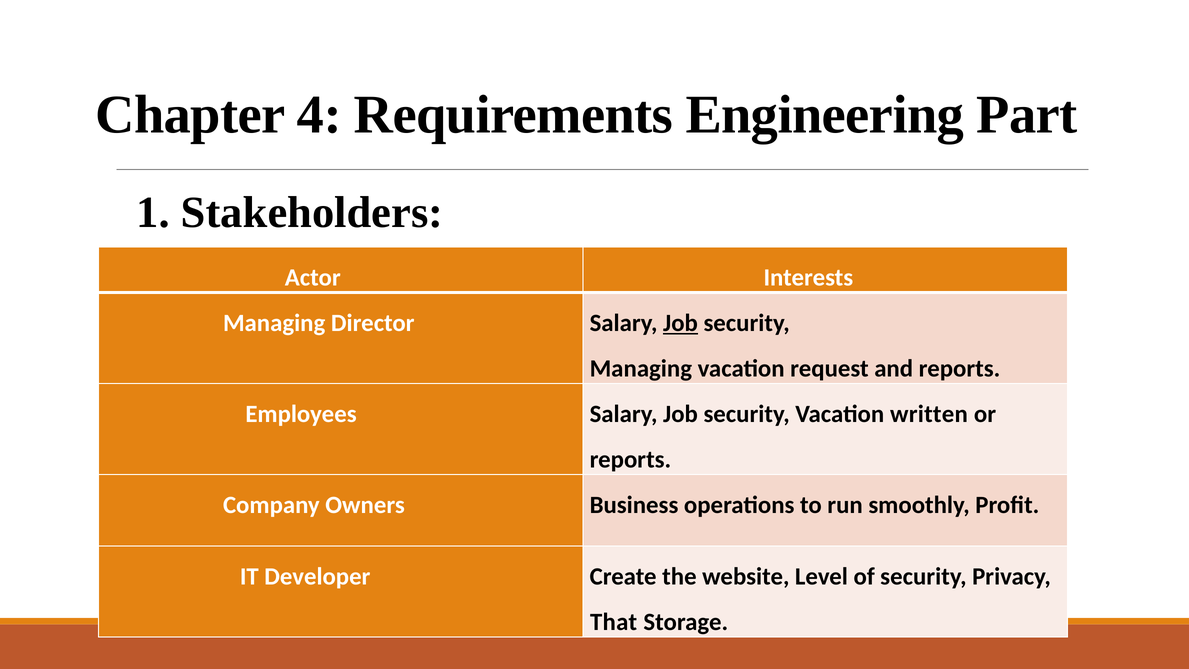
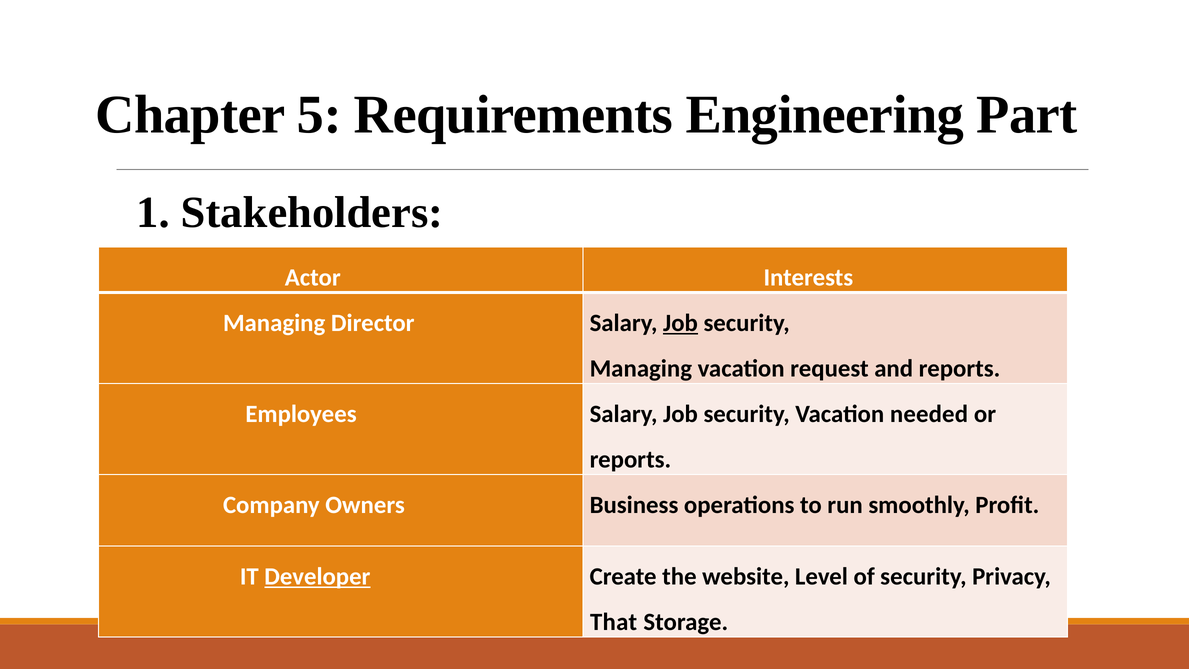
4: 4 -> 5
written: written -> needed
Developer underline: none -> present
